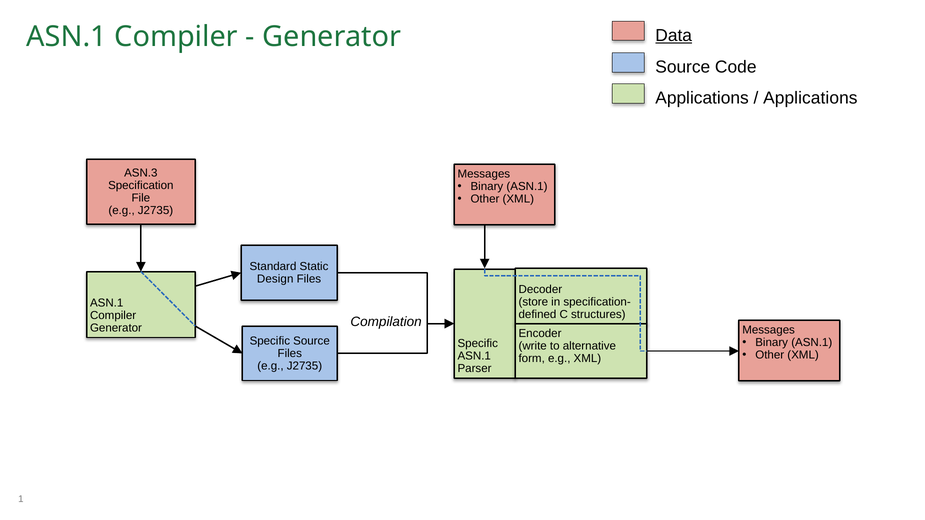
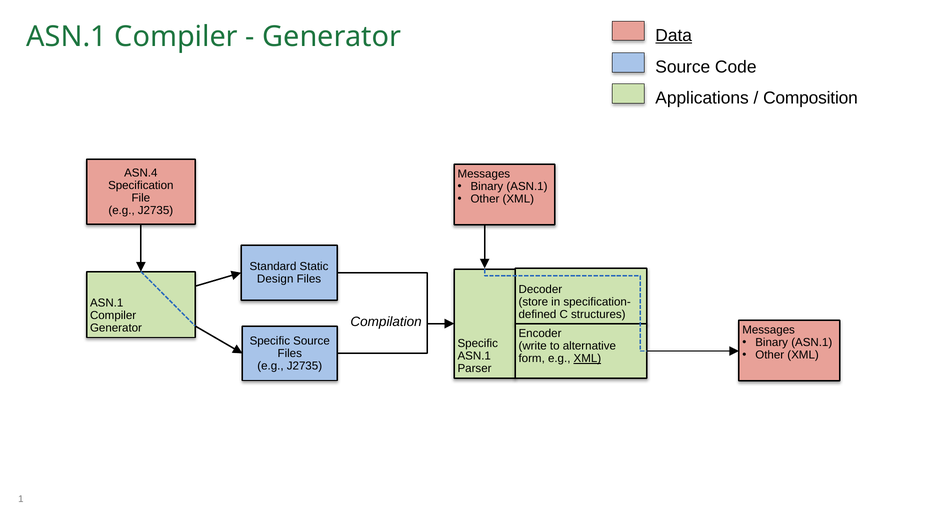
Applications at (810, 98): Applications -> Composition
ASN.3: ASN.3 -> ASN.4
XML at (587, 359) underline: none -> present
